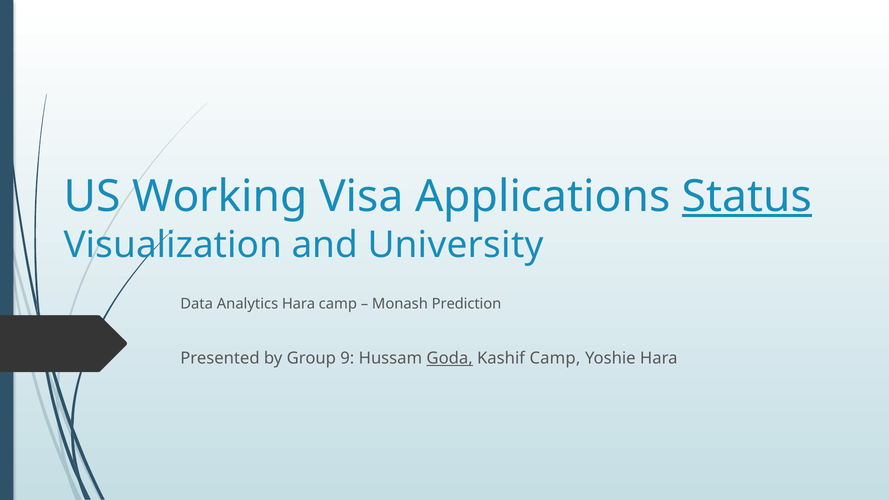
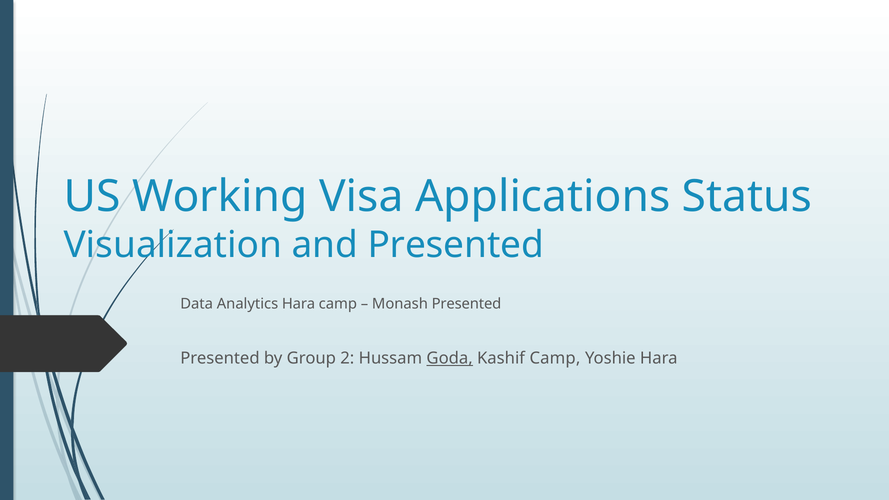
Status underline: present -> none
and University: University -> Presented
Monash Prediction: Prediction -> Presented
9: 9 -> 2
